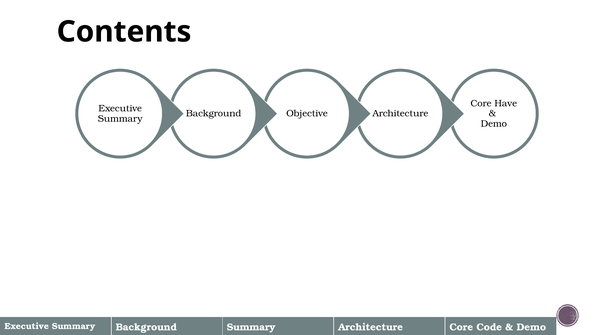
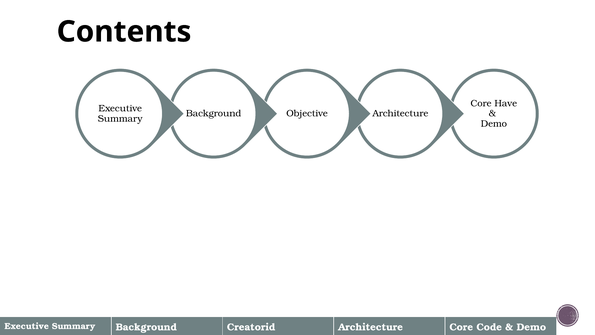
Background Summary: Summary -> Creatorid
